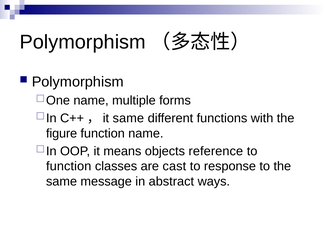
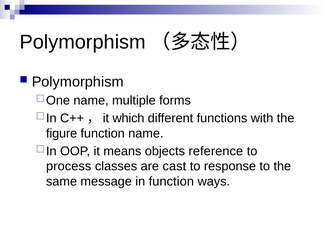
it same: same -> which
function at (69, 167): function -> process
in abstract: abstract -> function
